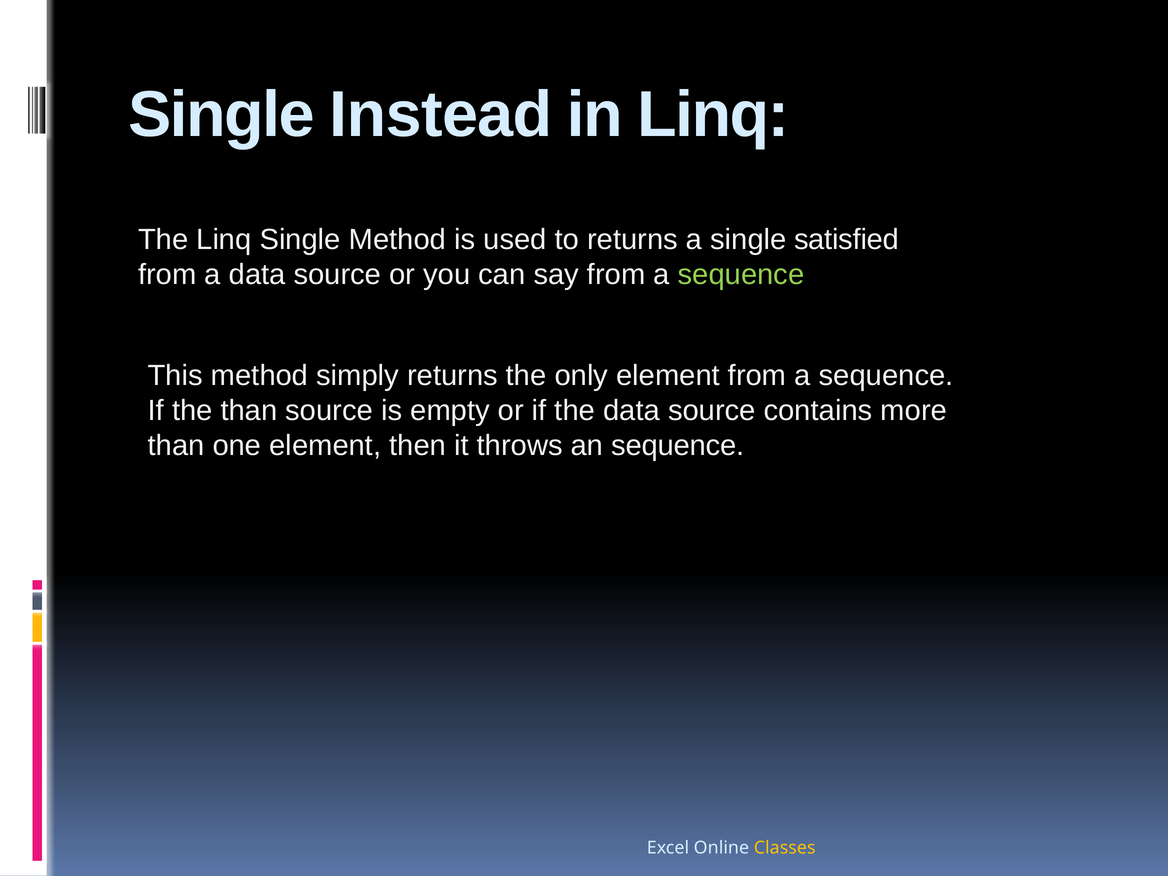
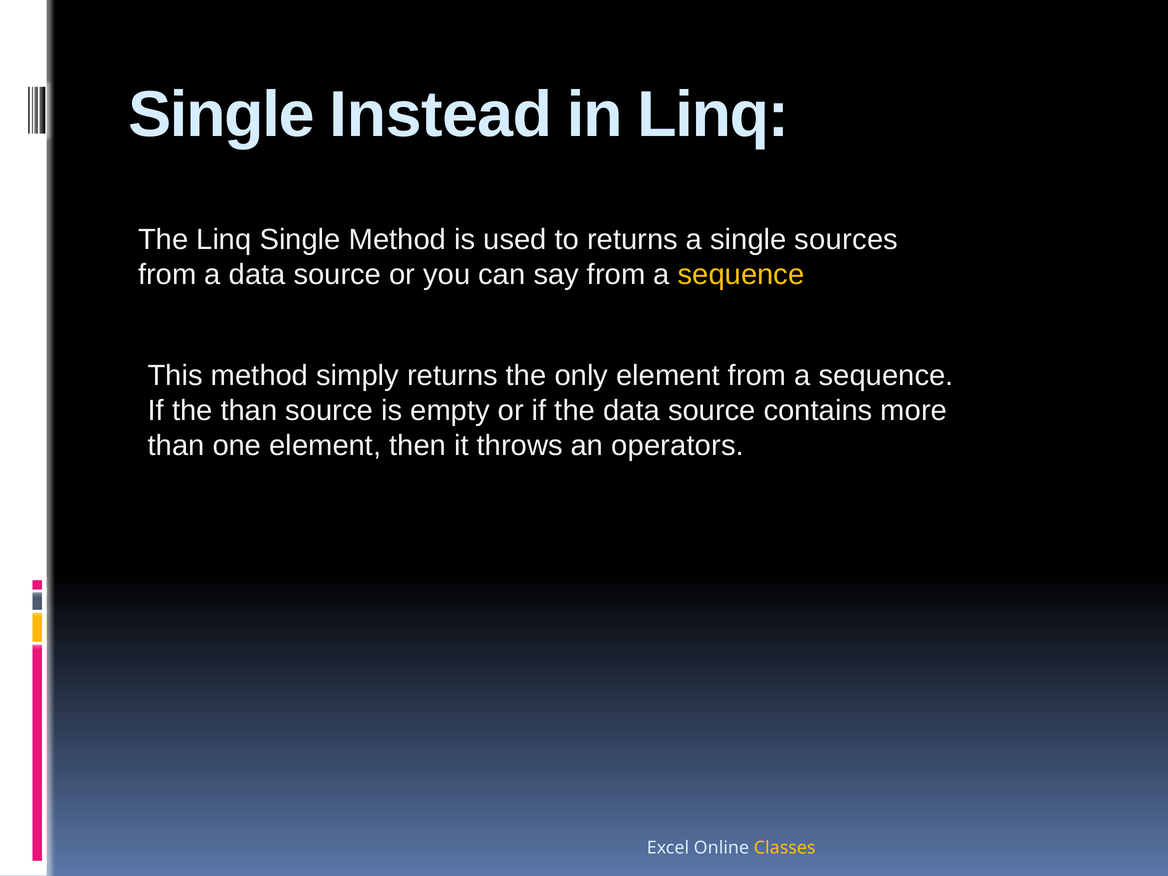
satisfied: satisfied -> sources
sequence at (741, 274) colour: light green -> yellow
an sequence: sequence -> operators
